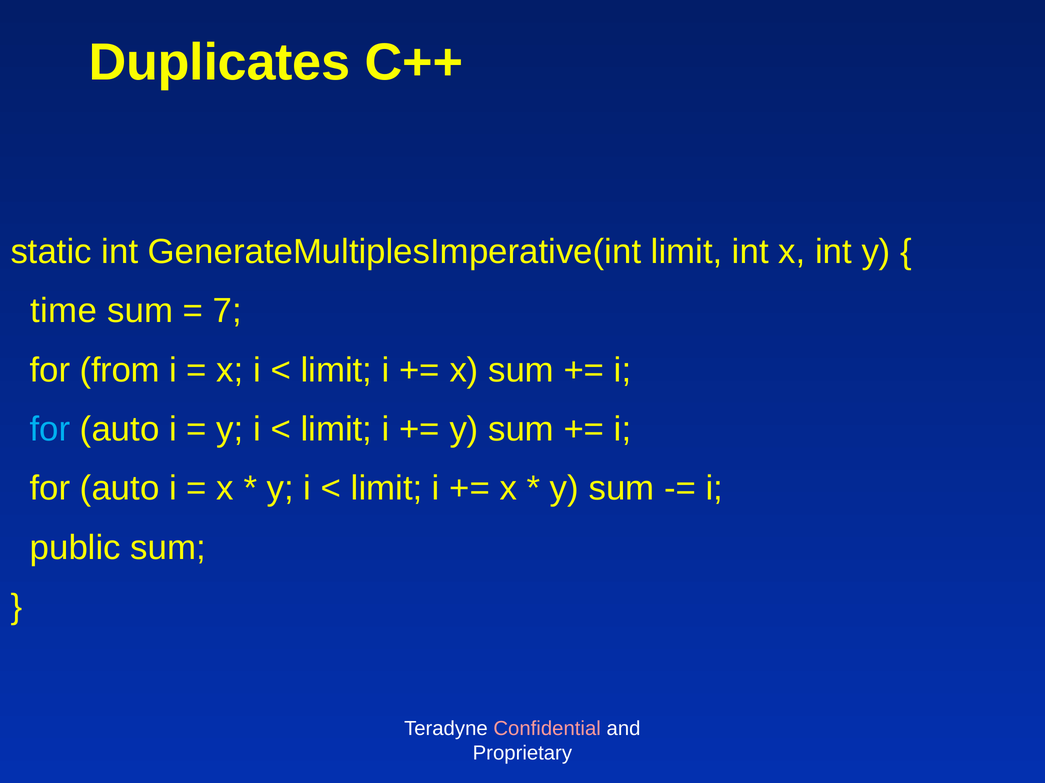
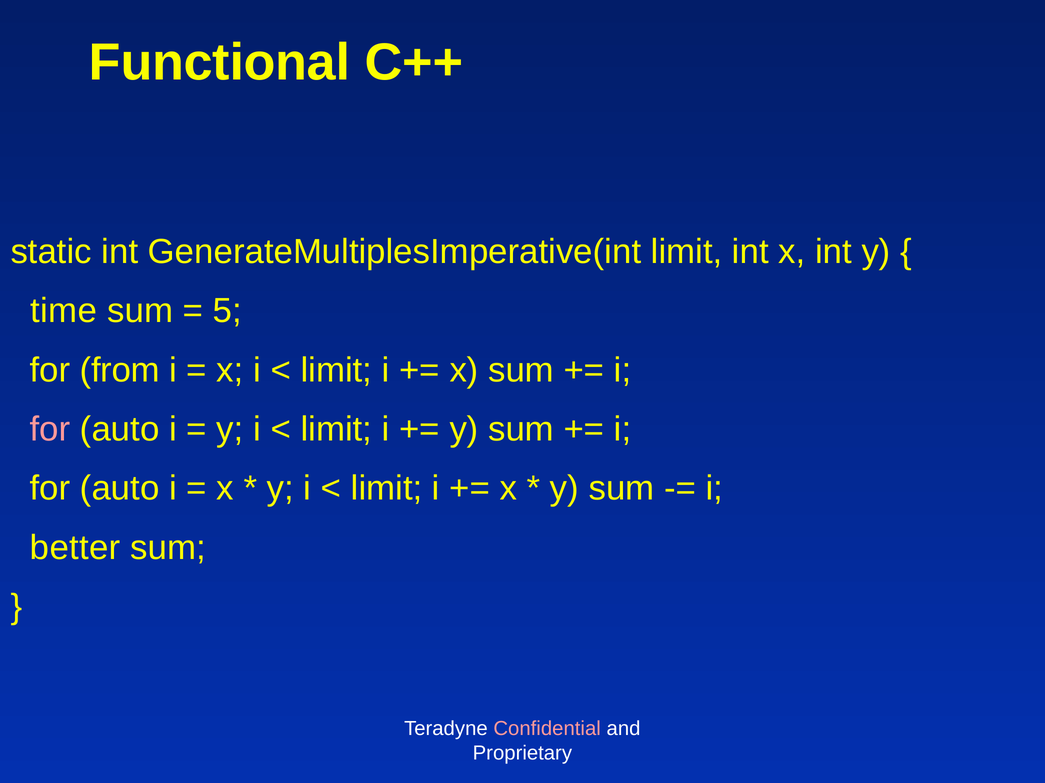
Duplicates: Duplicates -> Functional
7: 7 -> 5
for at (50, 430) colour: light blue -> pink
public: public -> better
